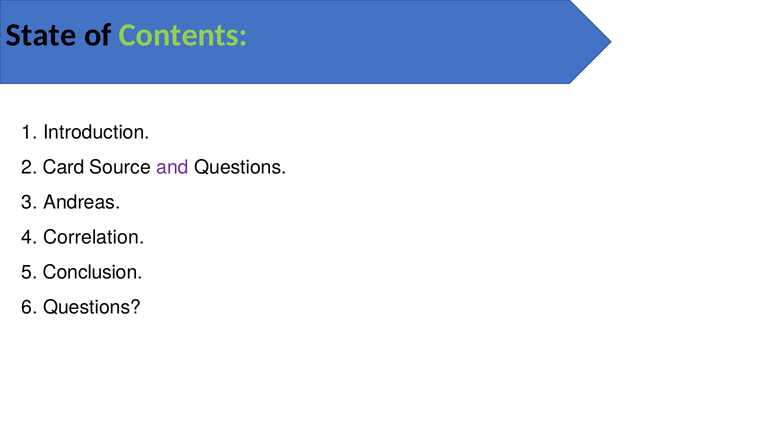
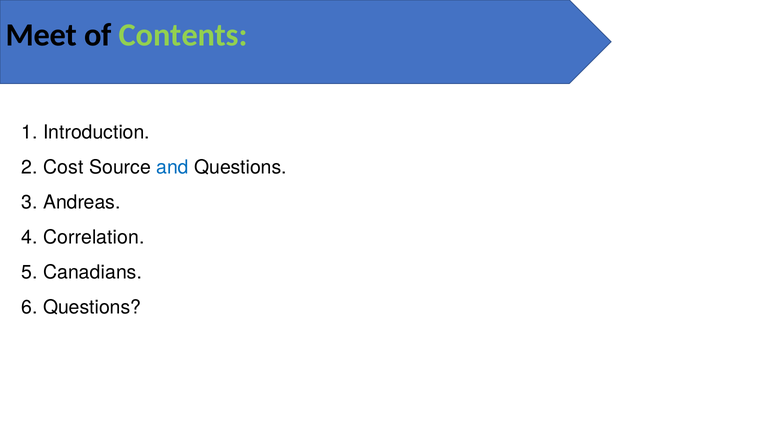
State: State -> Meet
Card: Card -> Cost
and colour: purple -> blue
Conclusion: Conclusion -> Canadians
